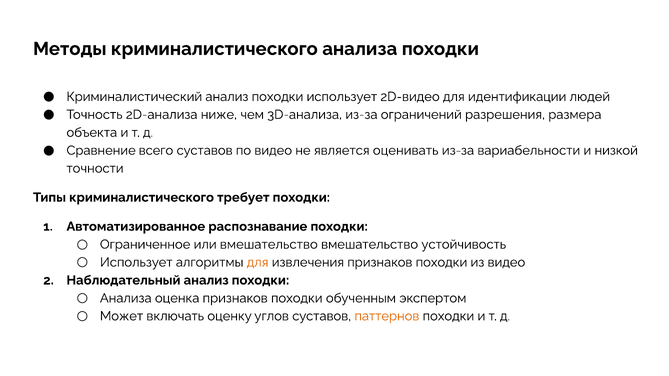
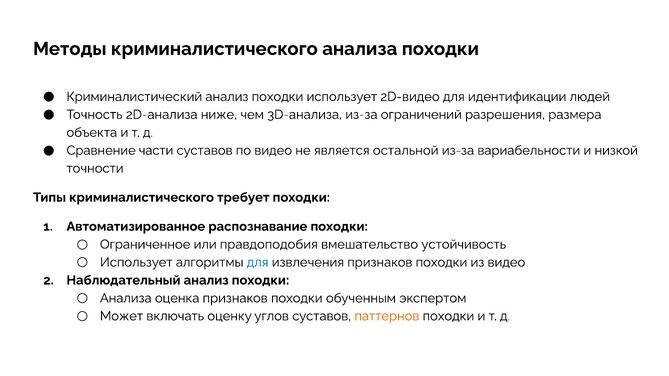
всего: всего -> части
оценивать: оценивать -> остальной
или вмешательство: вмешательство -> правдоподобия
для at (258, 263) colour: orange -> blue
